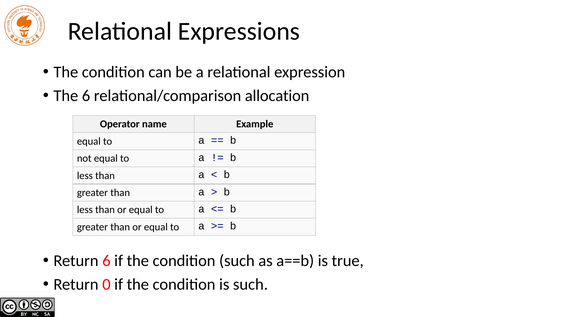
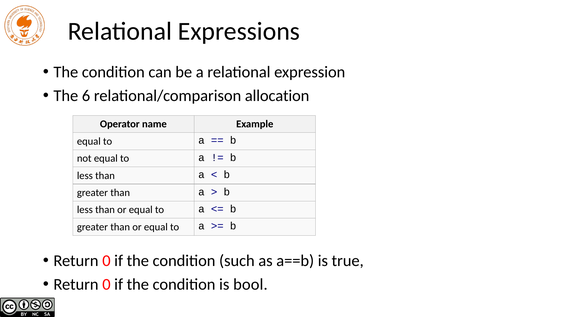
6 at (106, 261): 6 -> 0
is such: such -> bool
